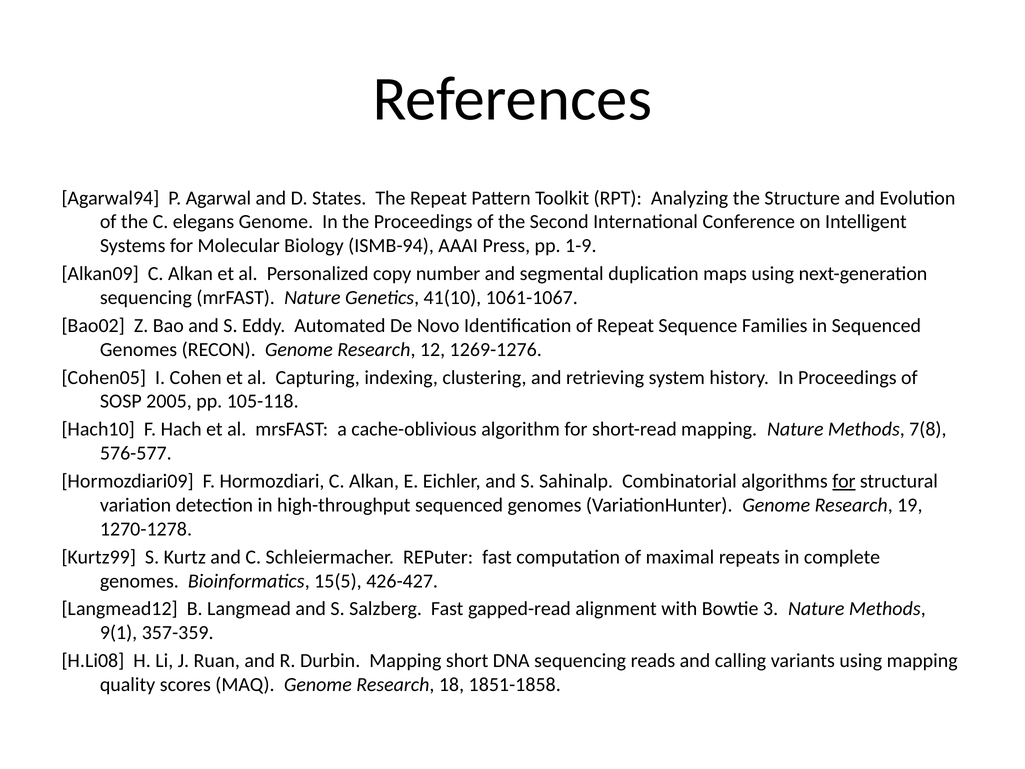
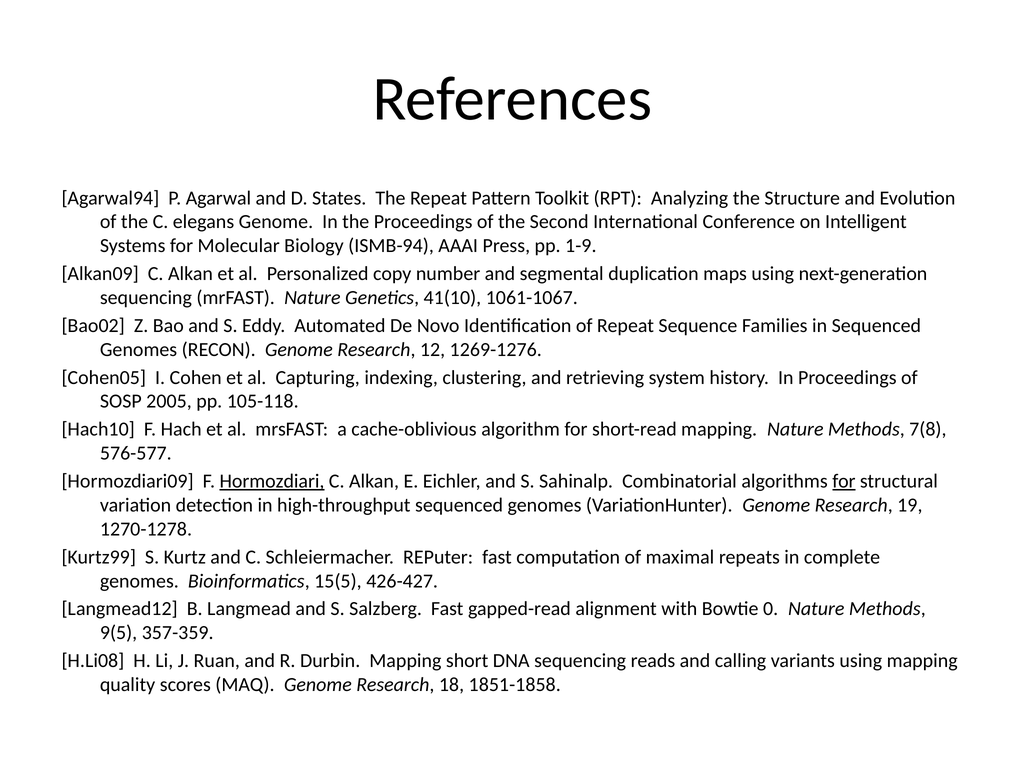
Hormozdiari underline: none -> present
3: 3 -> 0
9(1: 9(1 -> 9(5
